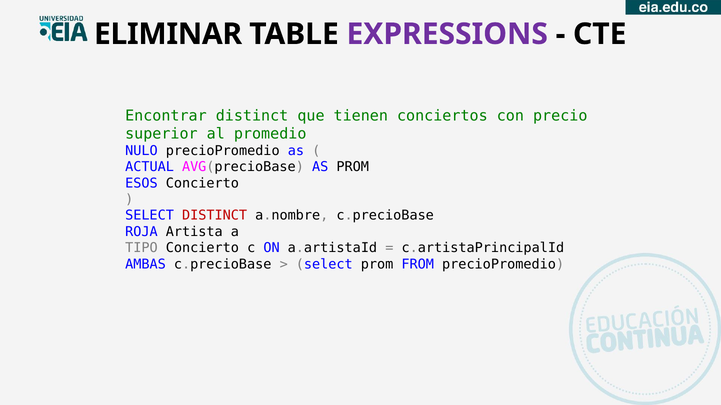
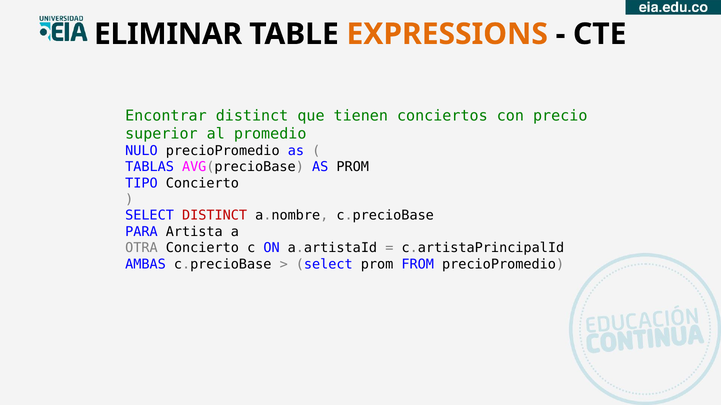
EXPRESSIONS colour: purple -> orange
ACTUAL: ACTUAL -> TABLAS
ESOS: ESOS -> TIPO
ROJA: ROJA -> PARA
TIPO: TIPO -> OTRA
